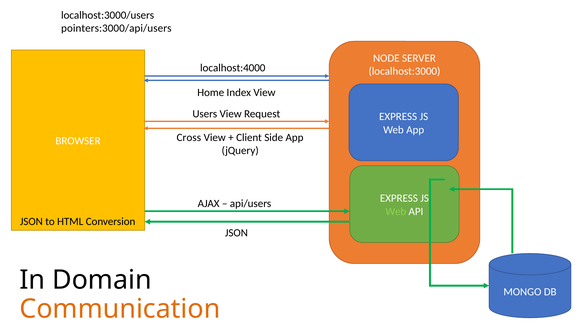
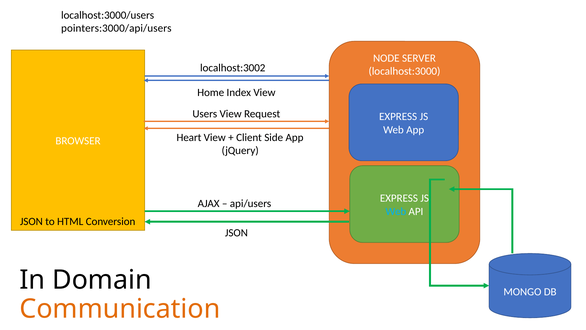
localhost:4000: localhost:4000 -> localhost:3002
Cross: Cross -> Heart
Web at (396, 211) colour: light green -> light blue
